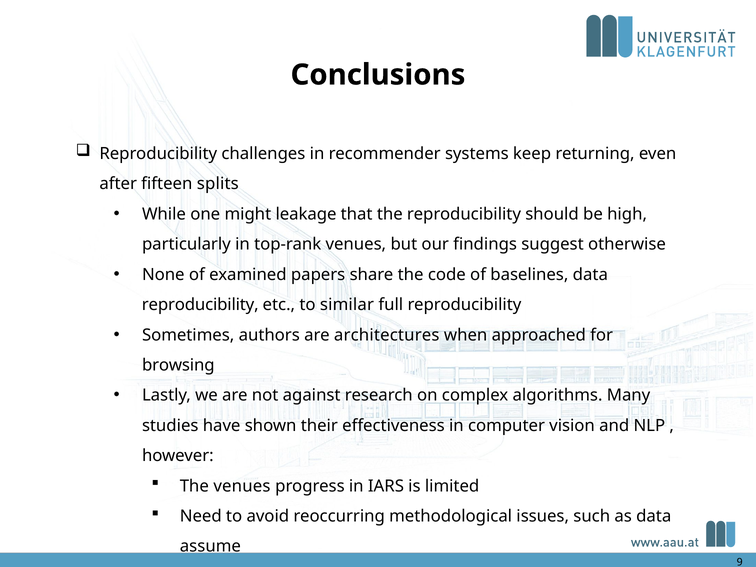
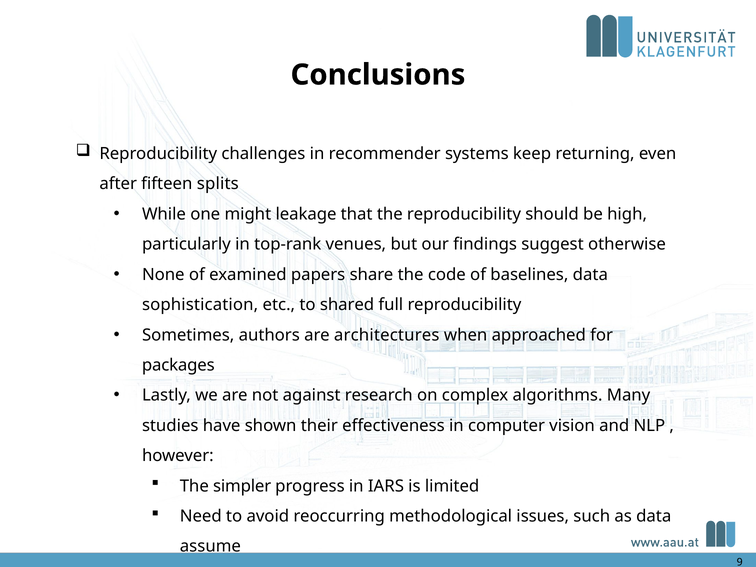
reproducibility at (200, 305): reproducibility -> sophistication
similar: similar -> shared
browsing: browsing -> packages
The venues: venues -> simpler
